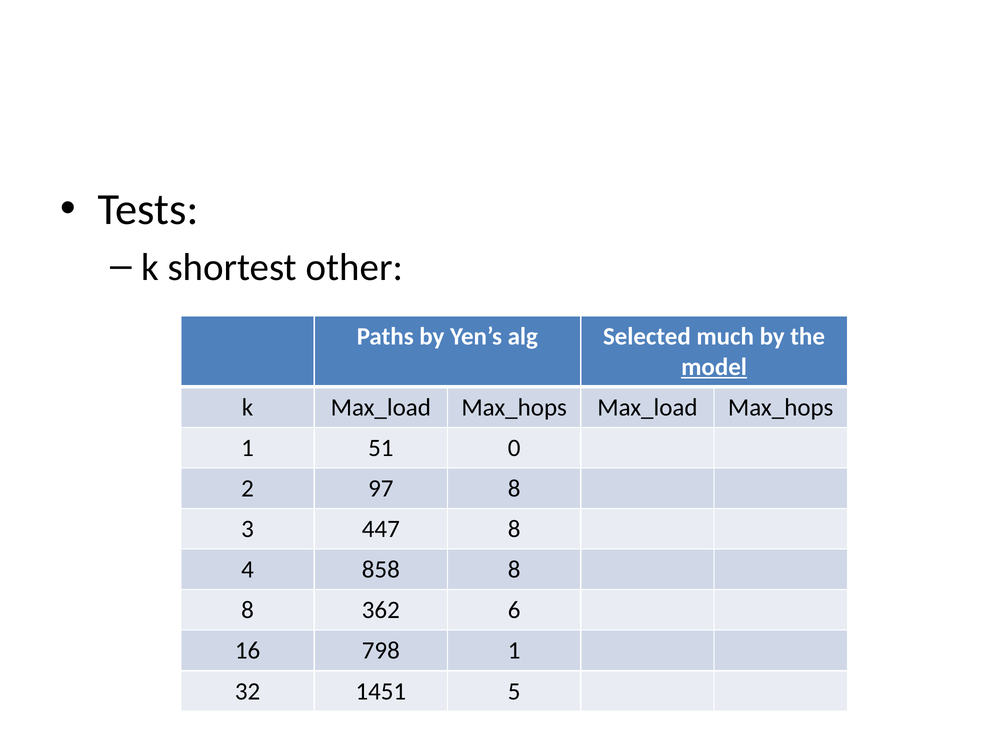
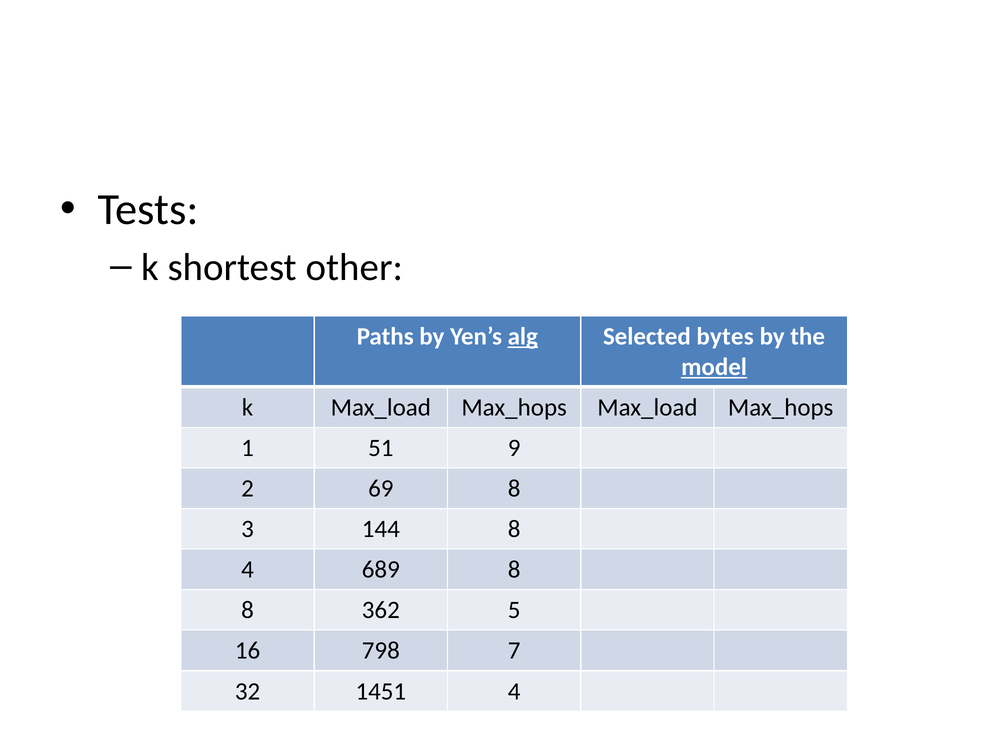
alg underline: none -> present
much: much -> bytes
0: 0 -> 9
97: 97 -> 69
447: 447 -> 144
858: 858 -> 689
6: 6 -> 5
798 1: 1 -> 7
1451 5: 5 -> 4
